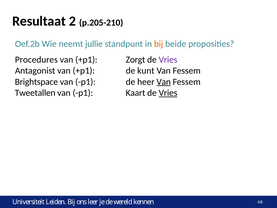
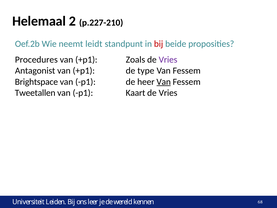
Resultaat: Resultaat -> Helemaal
p.205-210: p.205-210 -> p.227-210
jullie: jullie -> leidt
bij colour: orange -> red
Zorgt: Zorgt -> Zoals
kunt: kunt -> type
Vries at (168, 93) underline: present -> none
